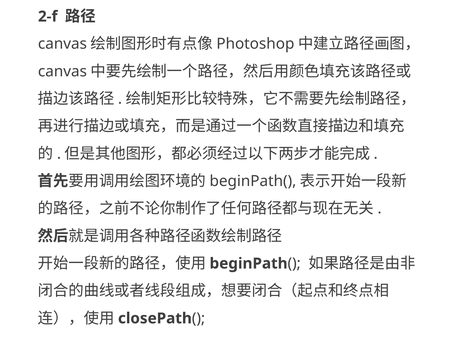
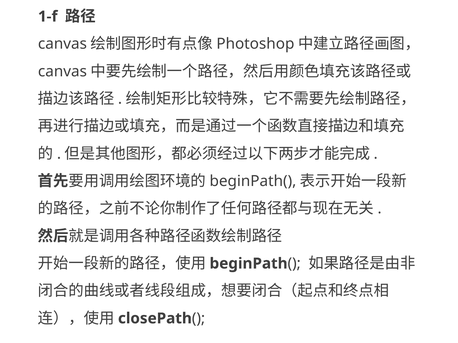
2-f: 2-f -> 1-f
